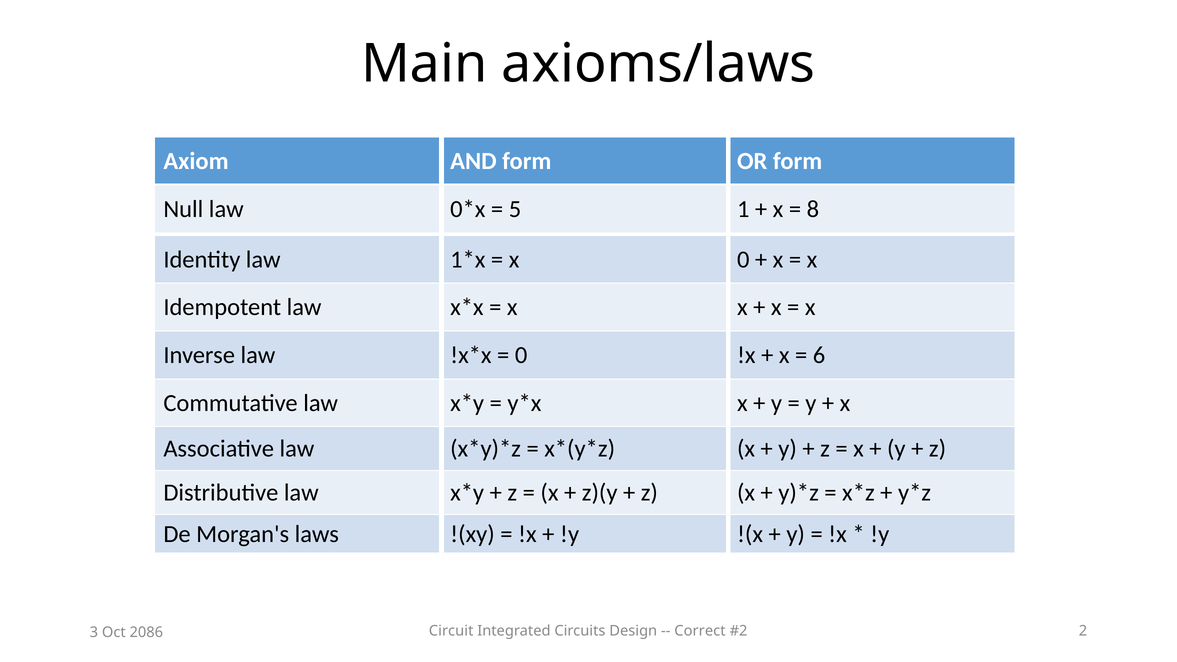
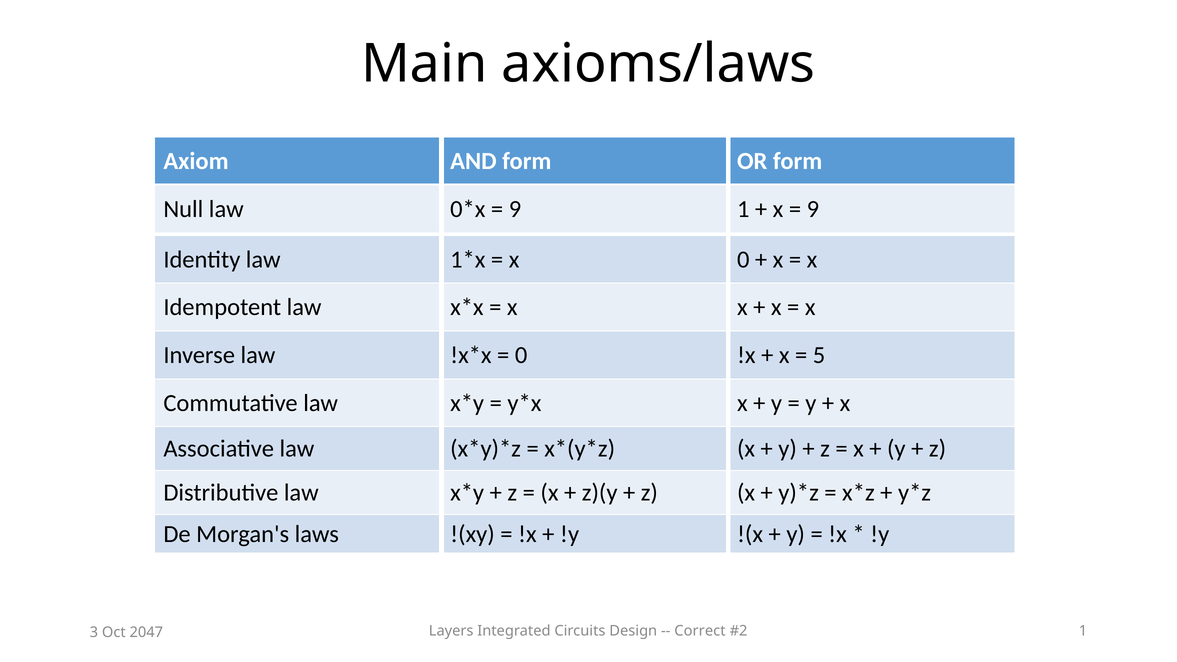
5 at (515, 209): 5 -> 9
8 at (813, 209): 8 -> 9
6: 6 -> 5
Circuit: Circuit -> Layers
2 at (1083, 631): 2 -> 1
2086: 2086 -> 2047
